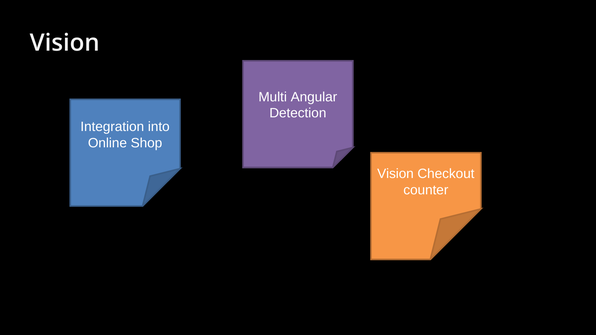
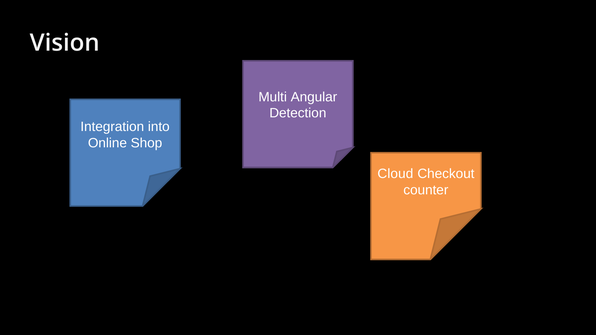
Vision at (395, 174): Vision -> Cloud
